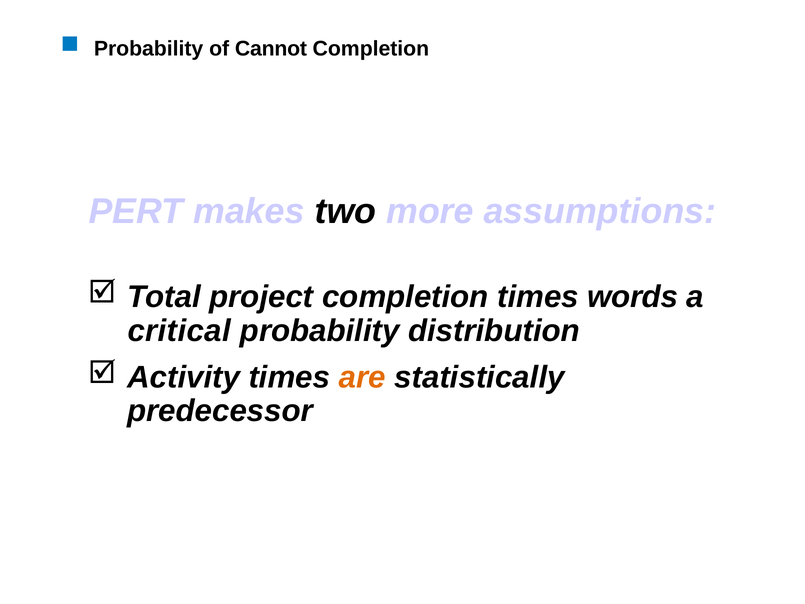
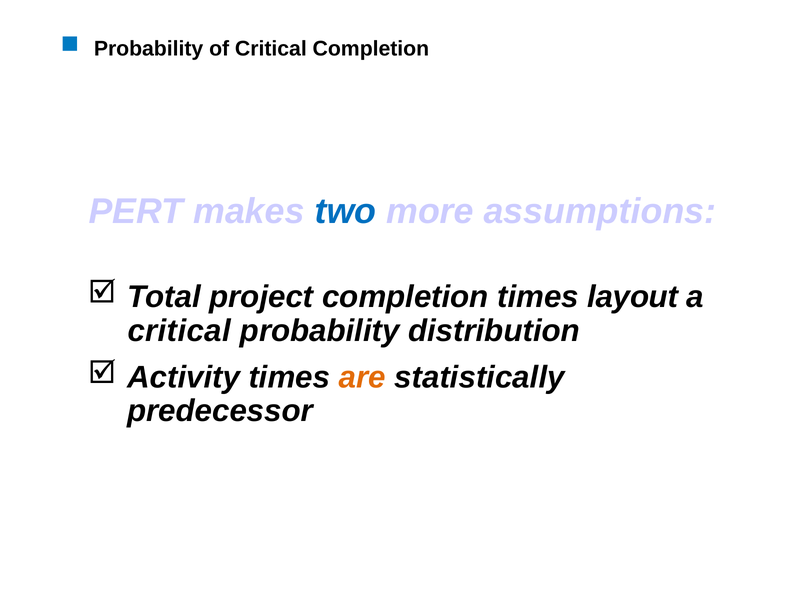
of Cannot: Cannot -> Critical
two colour: black -> blue
words: words -> layout
